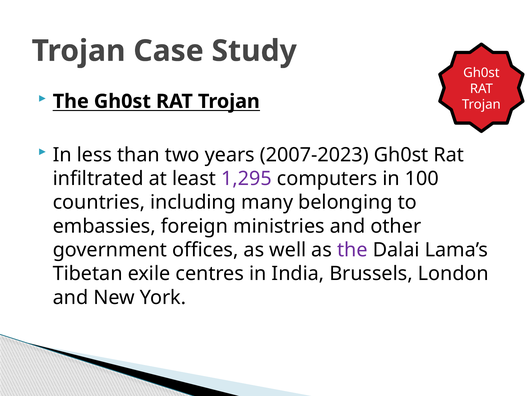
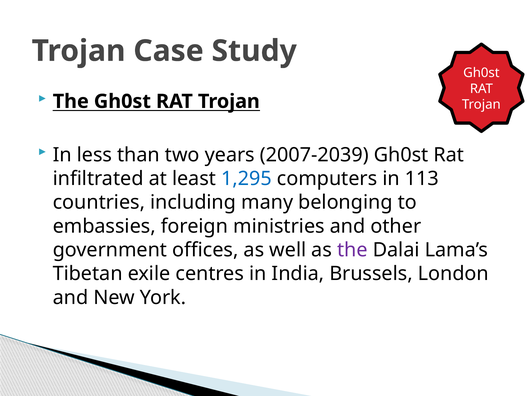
2007-2023: 2007-2023 -> 2007-2039
1,295 colour: purple -> blue
100: 100 -> 113
